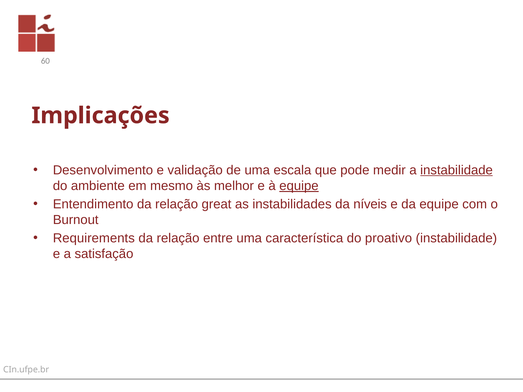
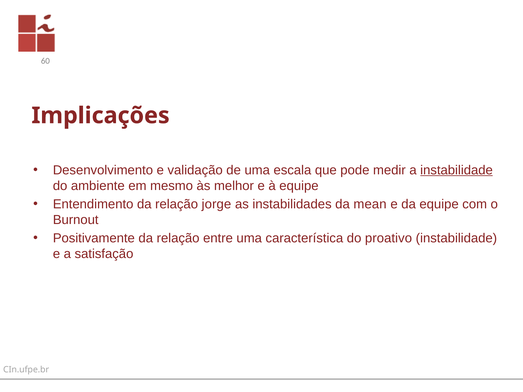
equipe at (299, 186) underline: present -> none
great: great -> jorge
níveis: níveis -> mean
Requirements: Requirements -> Positivamente
